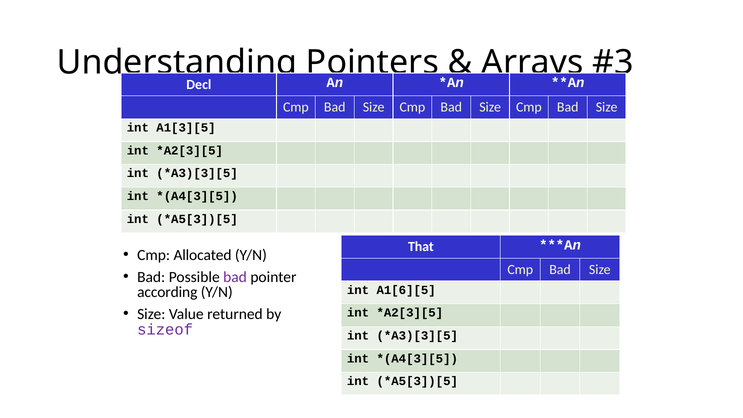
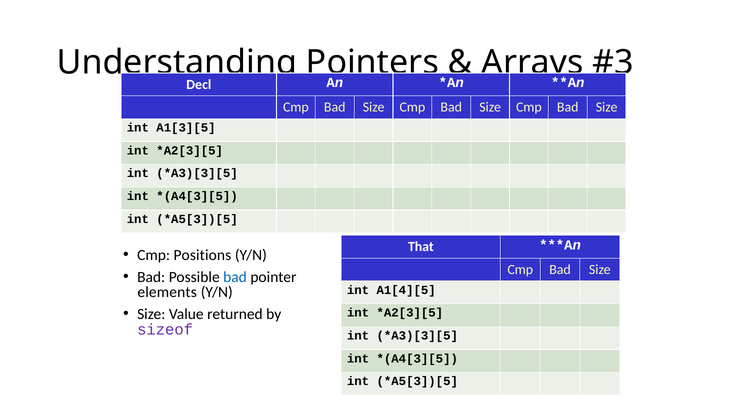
Allocated: Allocated -> Positions
bad at (235, 277) colour: purple -> blue
A1[6][5: A1[6][5 -> A1[4][5
according: according -> elements
